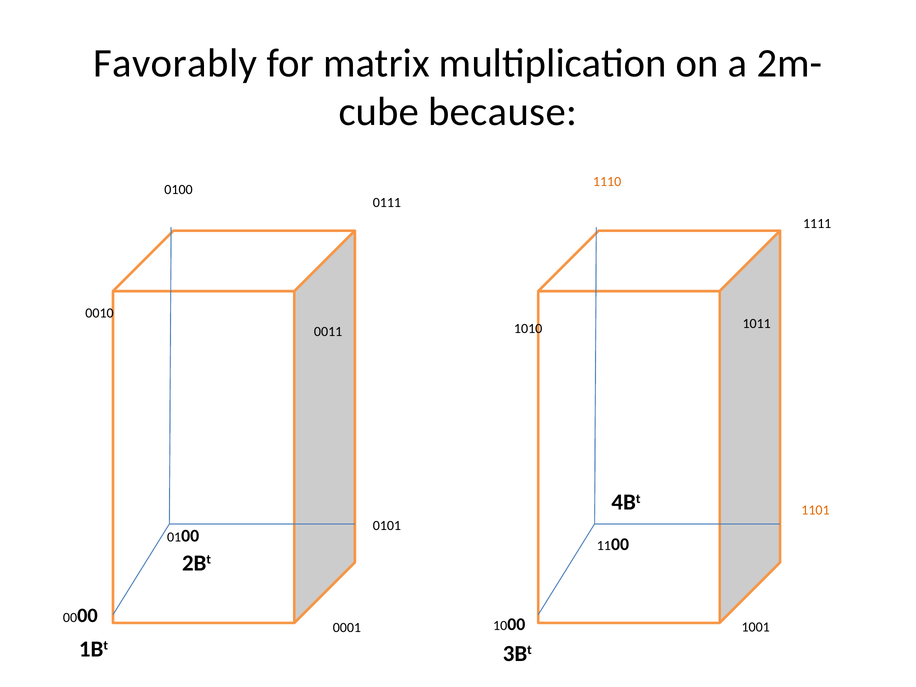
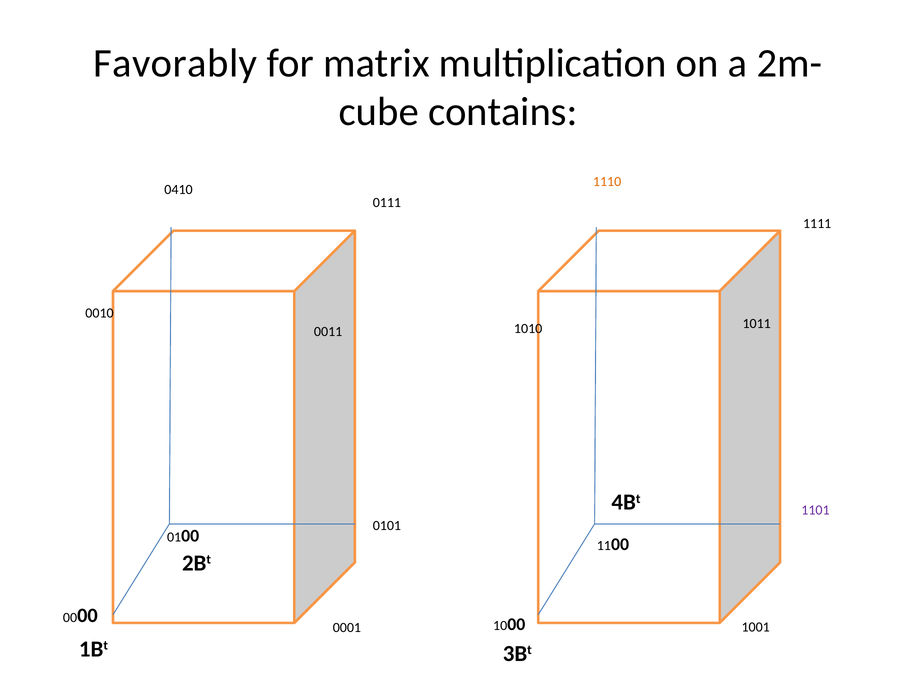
because: because -> contains
0100: 0100 -> 0410
1101 colour: orange -> purple
